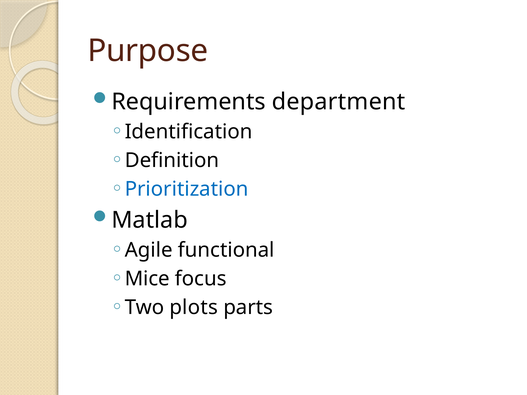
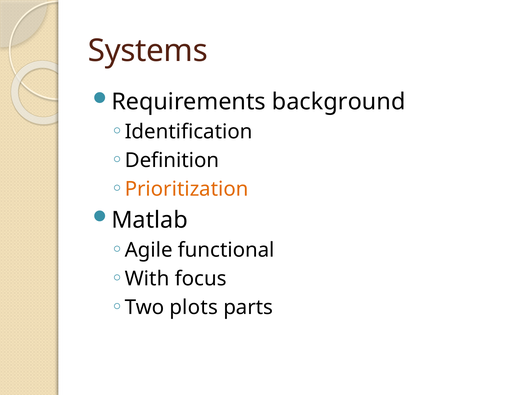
Purpose: Purpose -> Systems
department: department -> background
Prioritization colour: blue -> orange
Mice: Mice -> With
